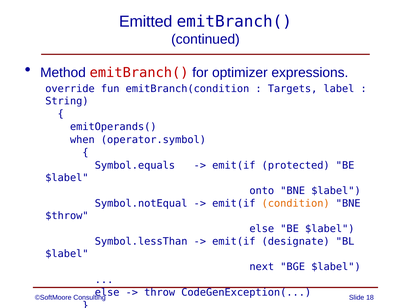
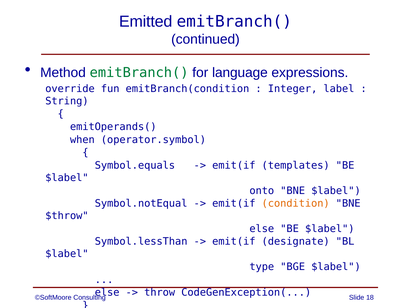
emitBranch( at (139, 73) colour: red -> green
optimizer: optimizer -> language
Targets: Targets -> Integer
protected: protected -> templates
next: next -> type
